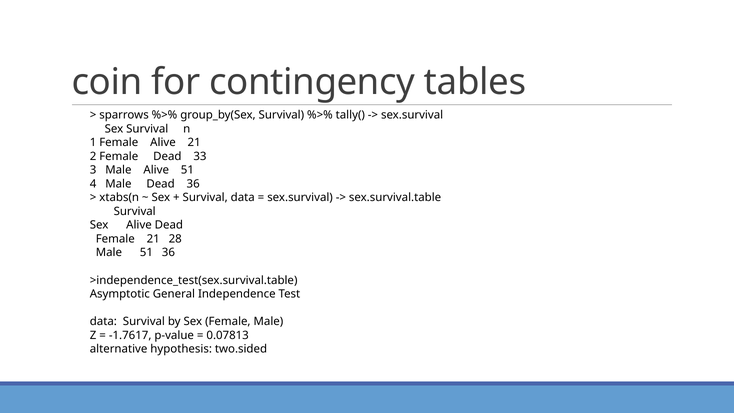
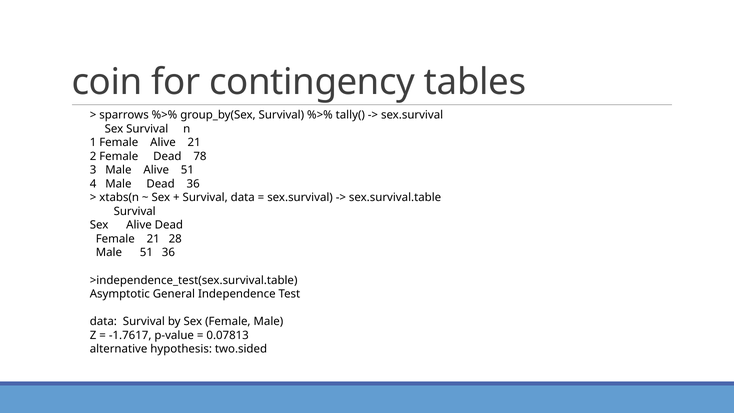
33: 33 -> 78
